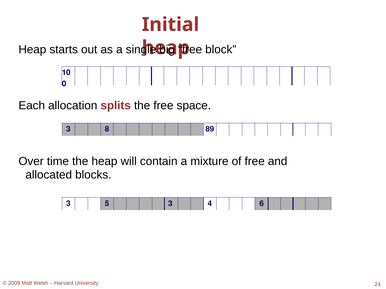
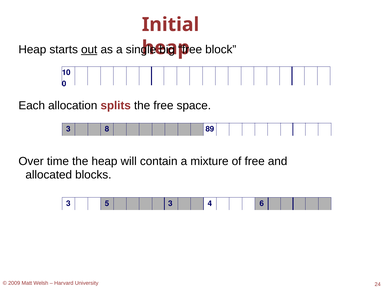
out underline: none -> present
